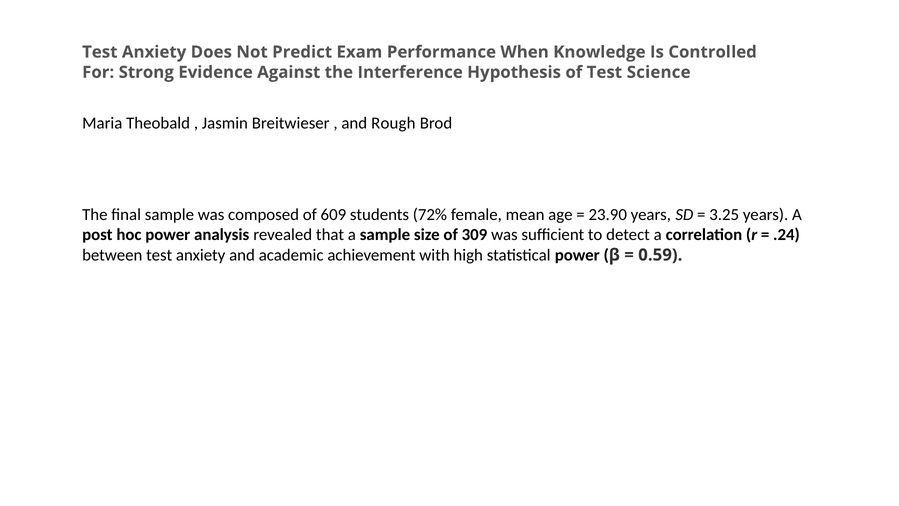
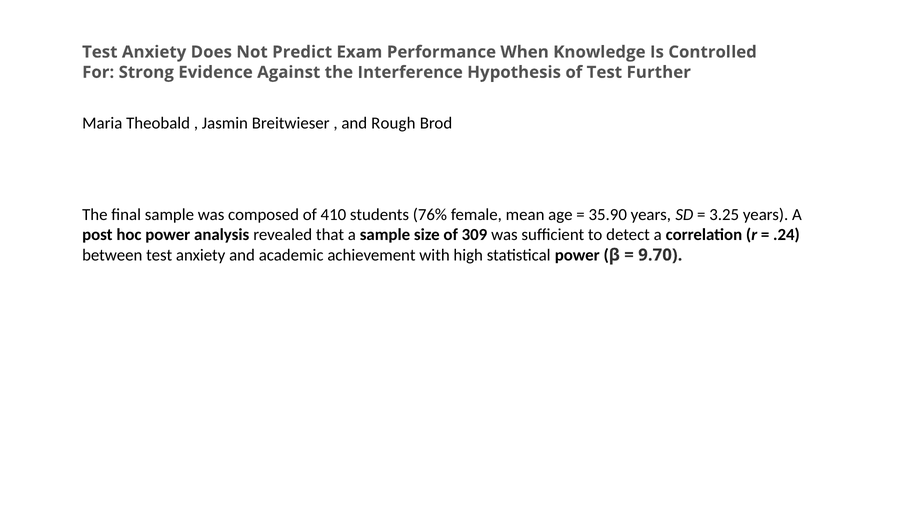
Science: Science -> Further
609: 609 -> 410
72%: 72% -> 76%
23.90: 23.90 -> 35.90
0.59: 0.59 -> 9.70
